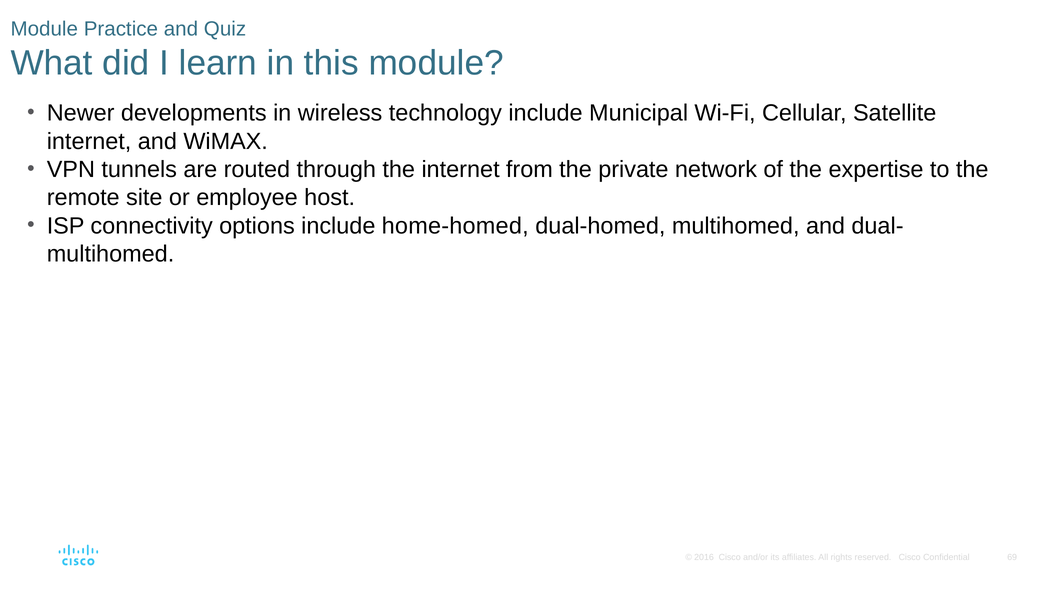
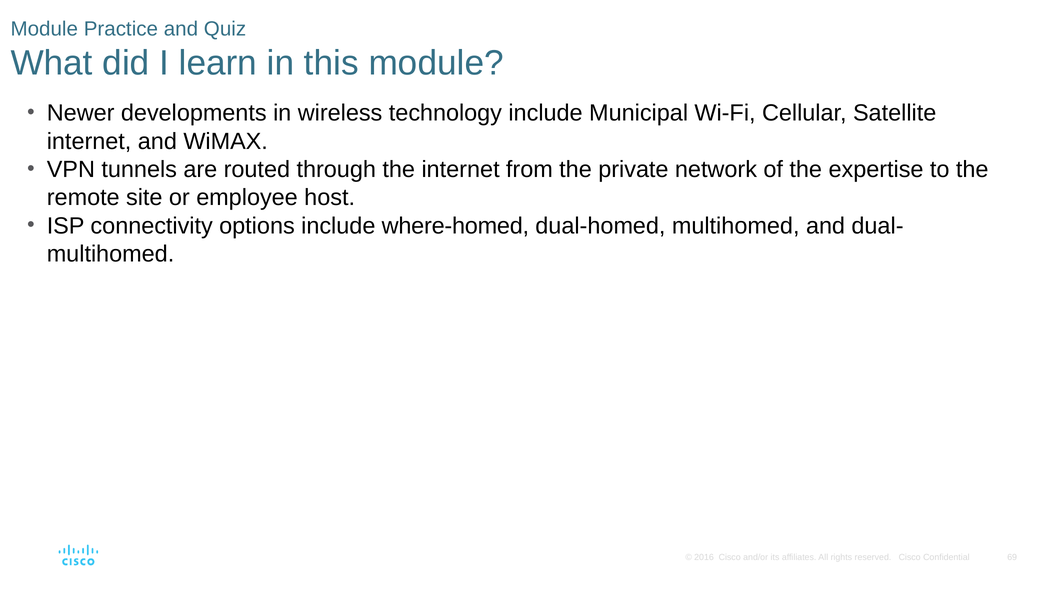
home-homed: home-homed -> where-homed
